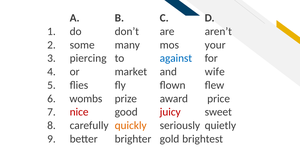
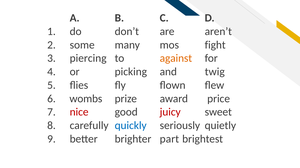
your: your -> fight
against colour: blue -> orange
market: market -> picking
wife: wife -> twig
quickly colour: orange -> blue
gold: gold -> part
